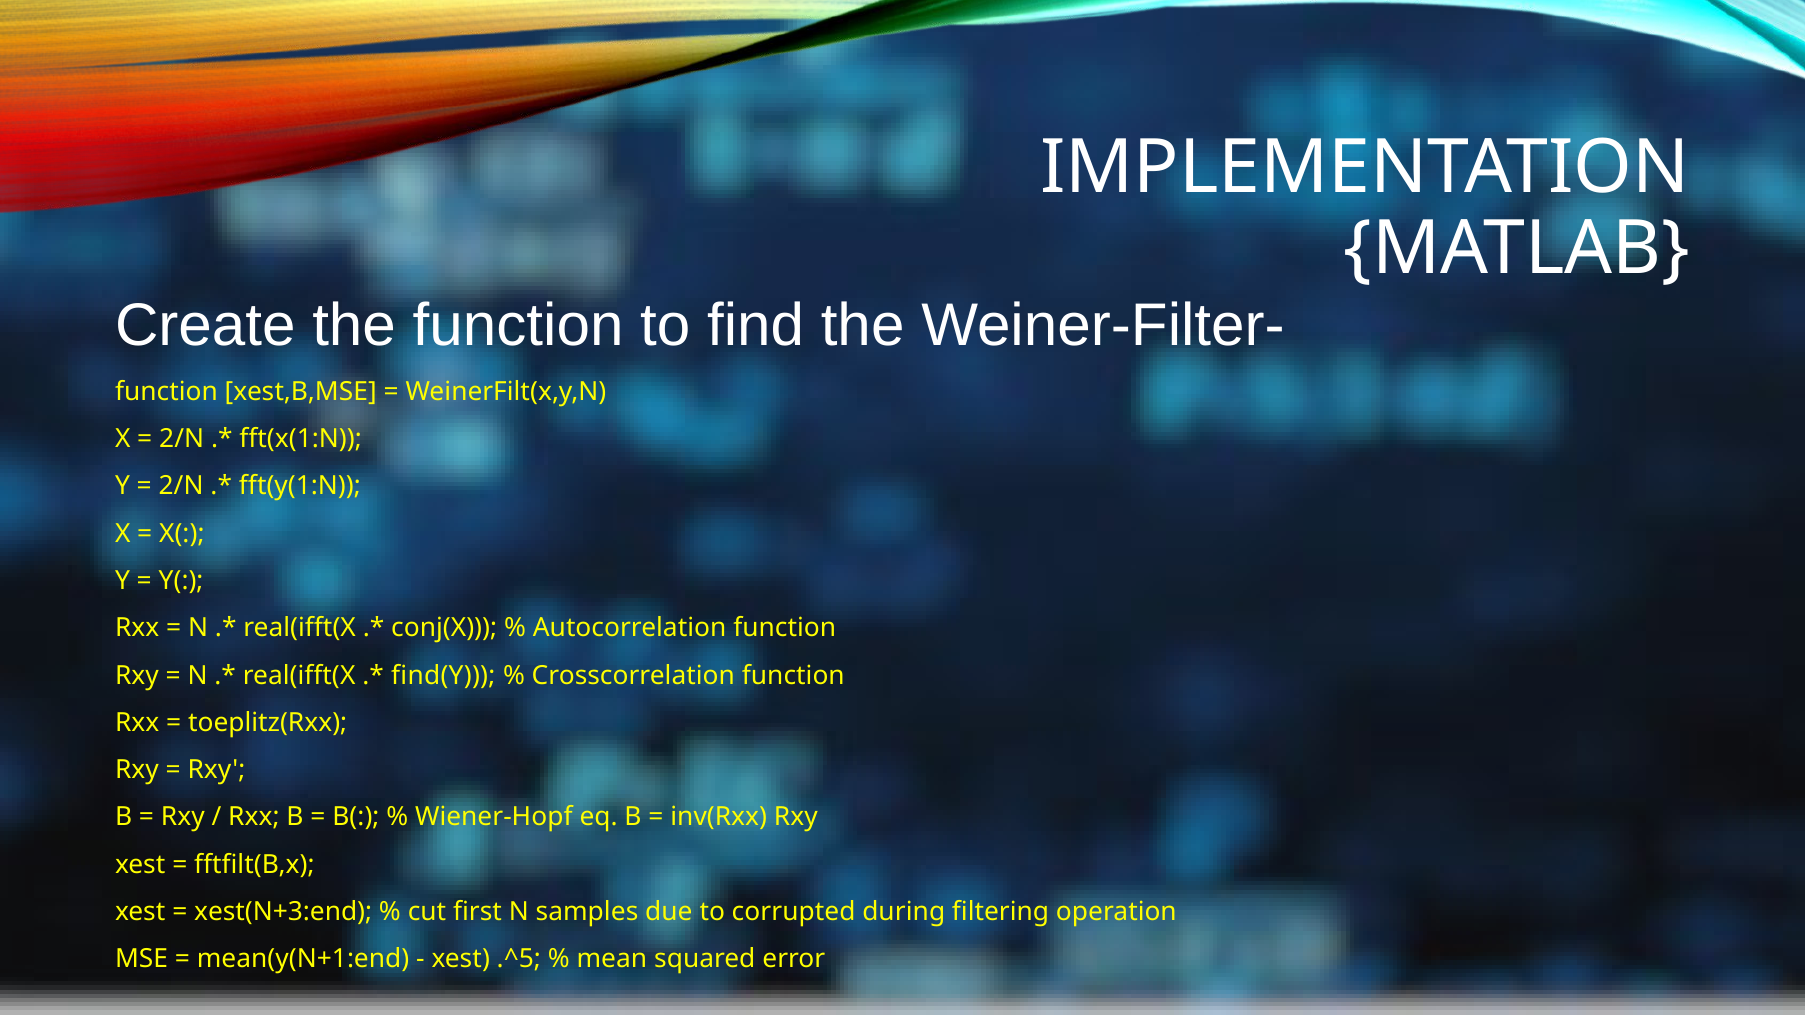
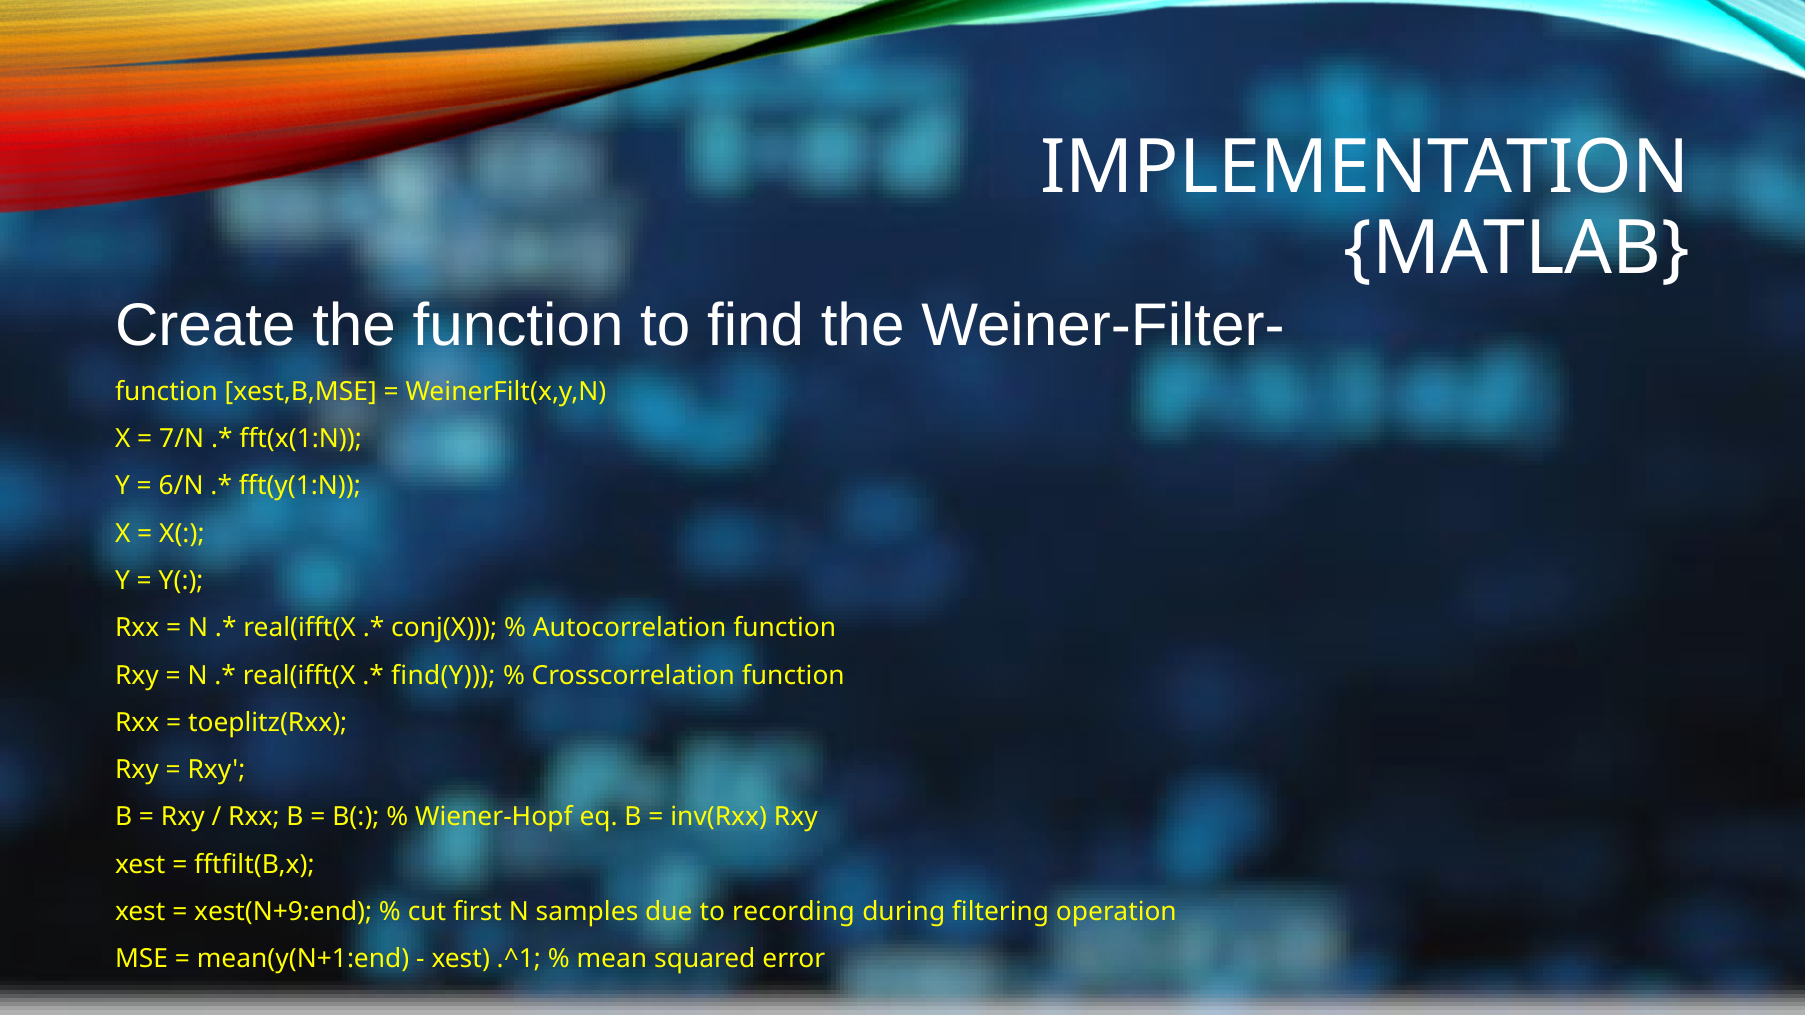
2/N at (182, 439): 2/N -> 7/N
2/N at (181, 486): 2/N -> 6/N
xest(N+3:end: xest(N+3:end -> xest(N+9:end
corrupted: corrupted -> recording
.^5: .^5 -> .^1
